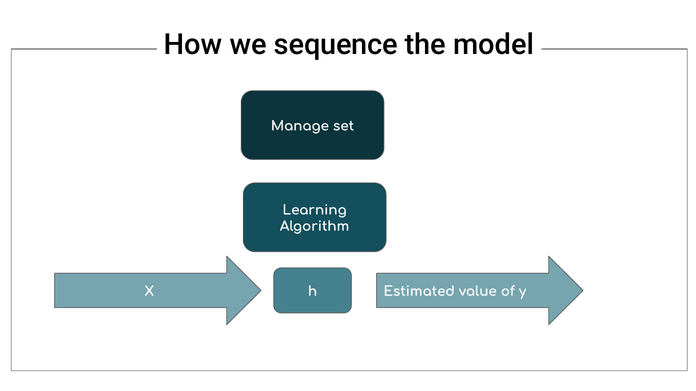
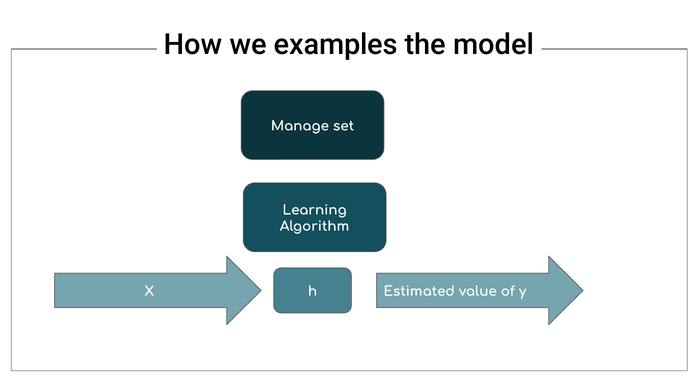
sequence: sequence -> examples
